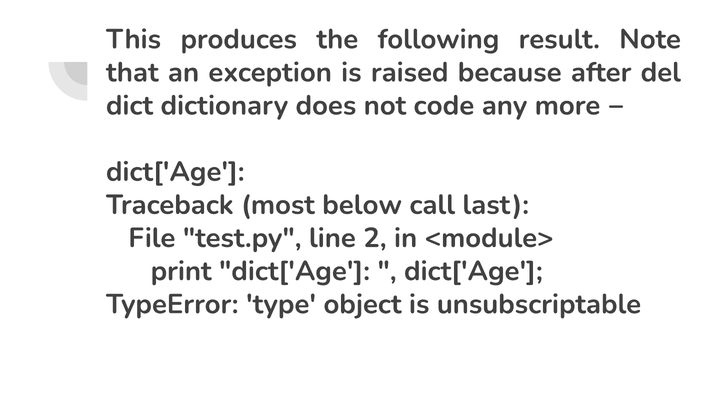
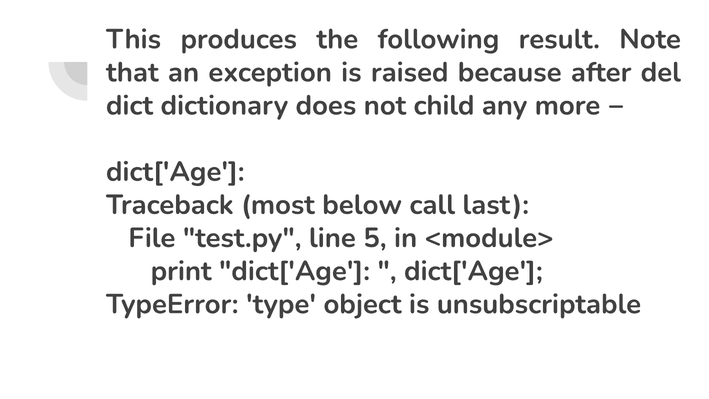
code: code -> child
2: 2 -> 5
